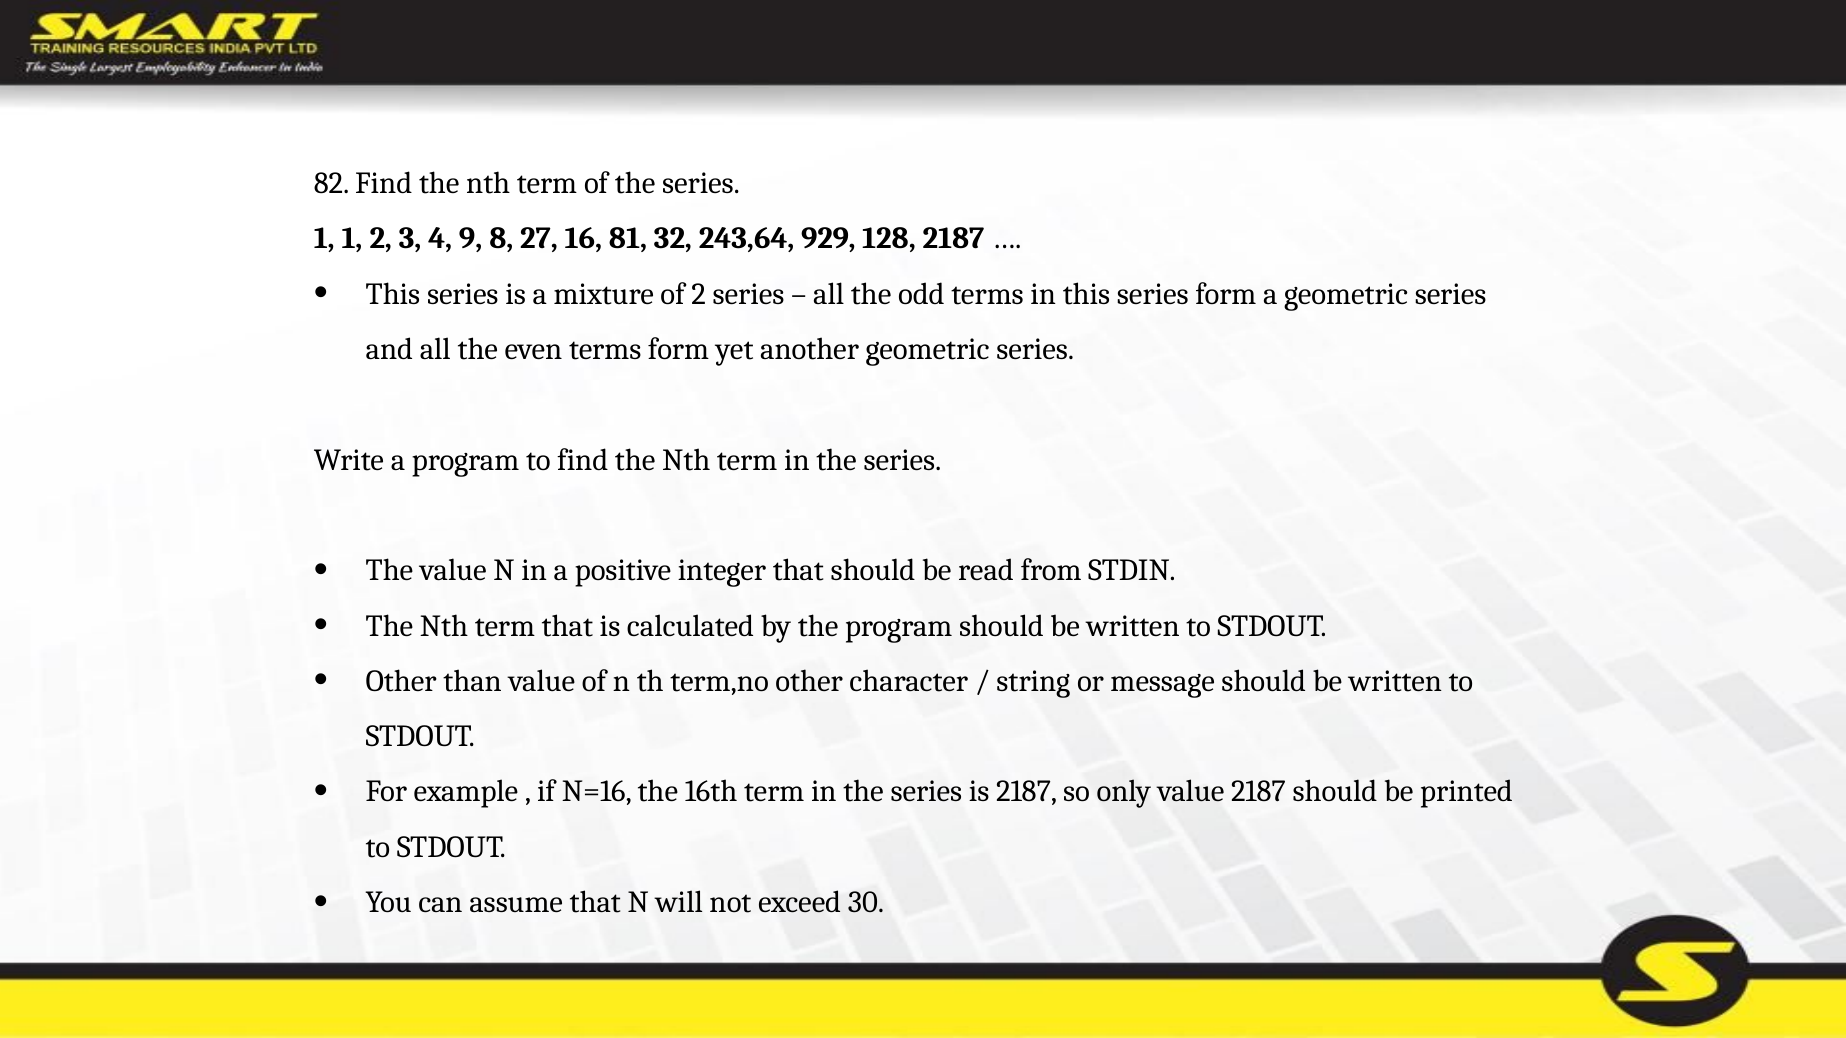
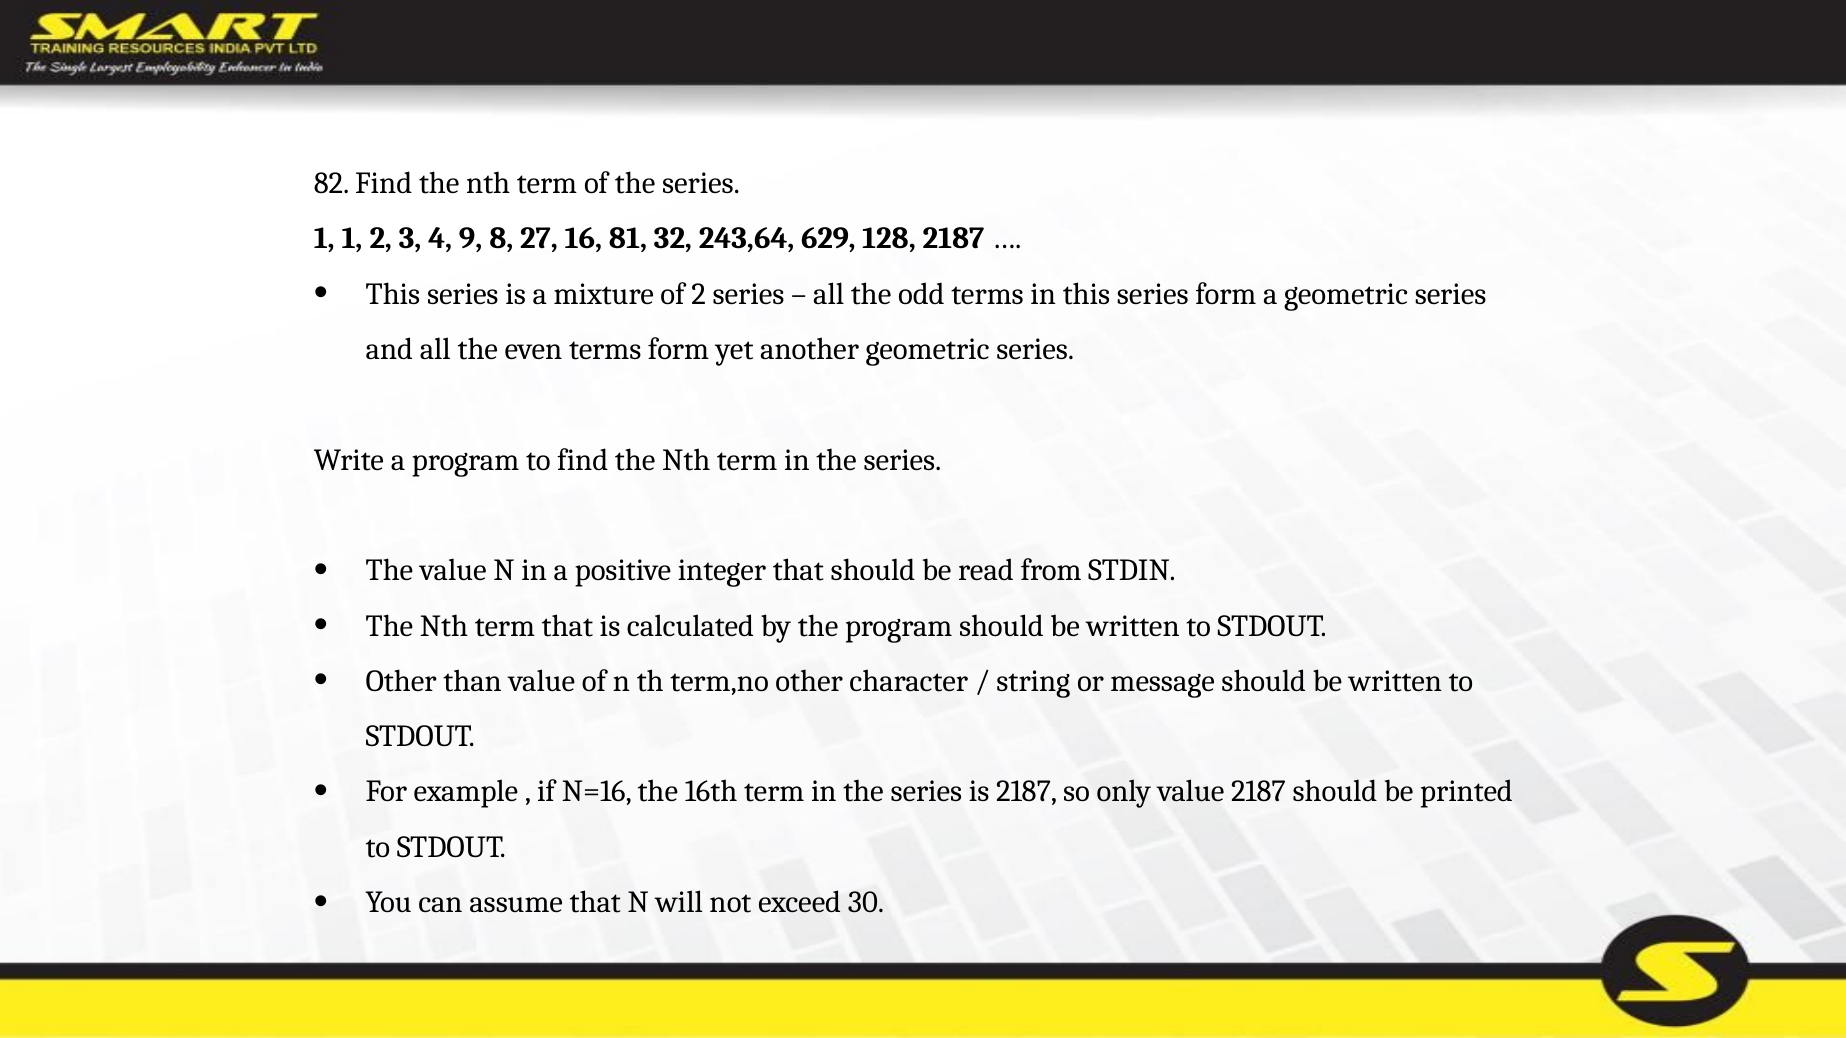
929: 929 -> 629
